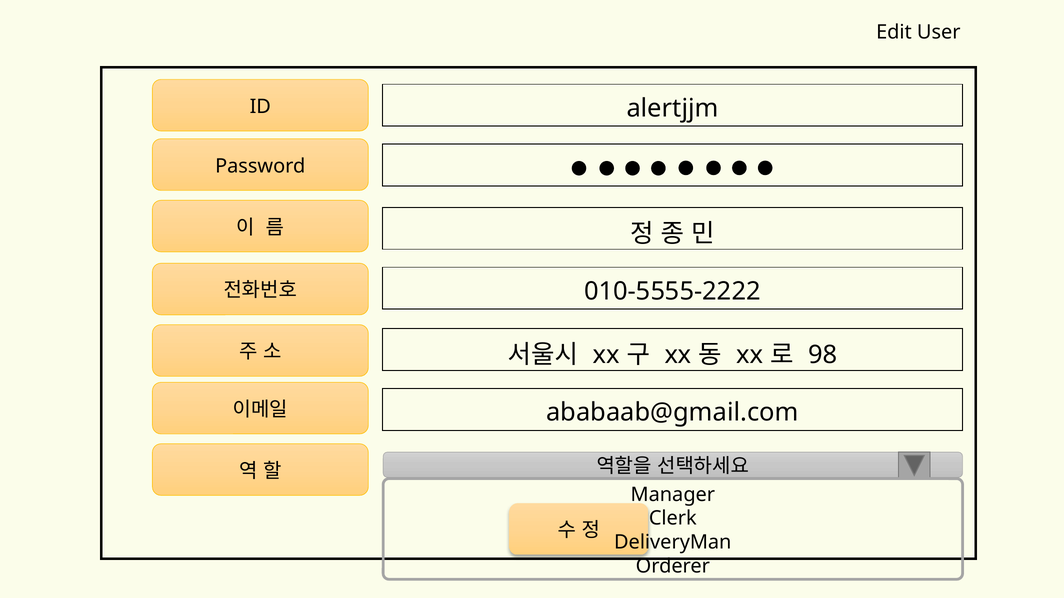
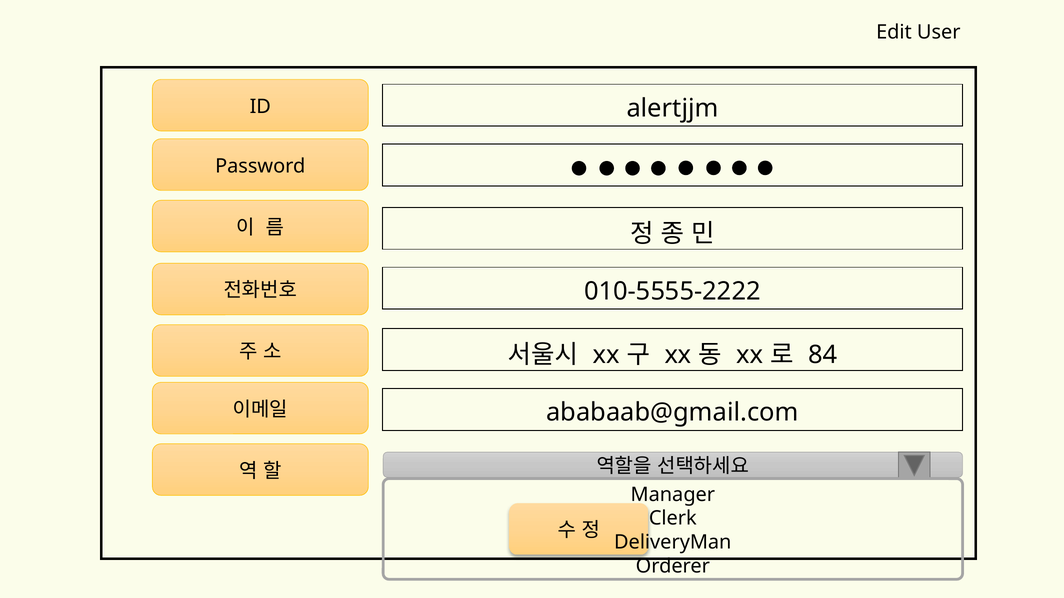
98: 98 -> 84
